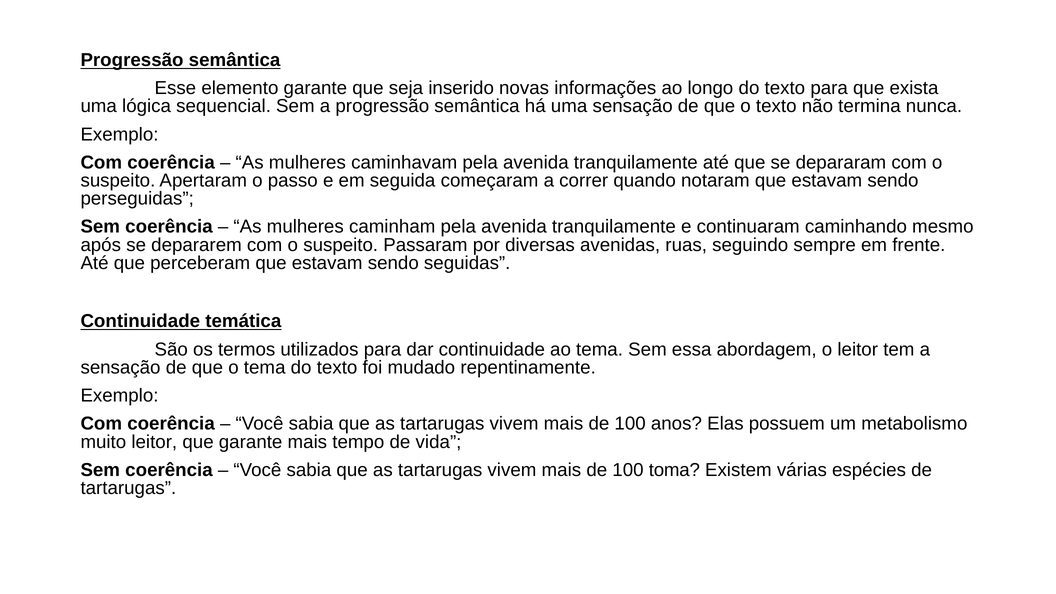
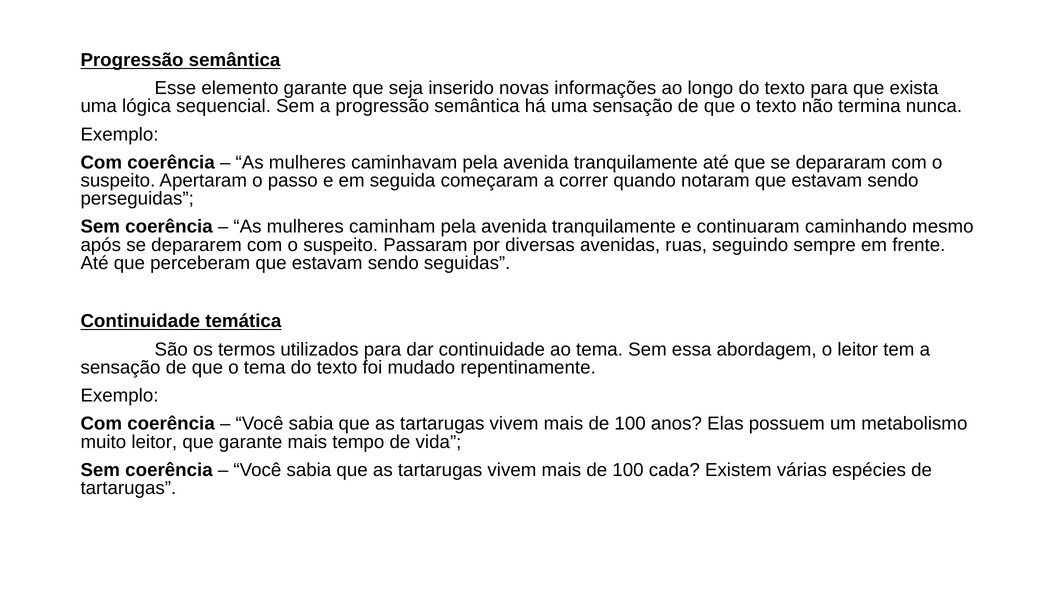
toma: toma -> cada
